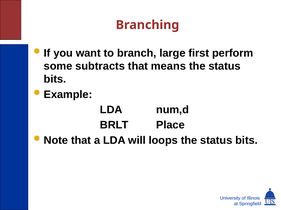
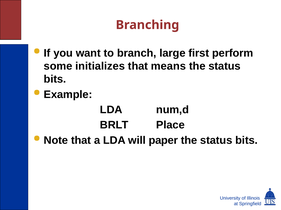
subtracts: subtracts -> initializes
loops: loops -> paper
